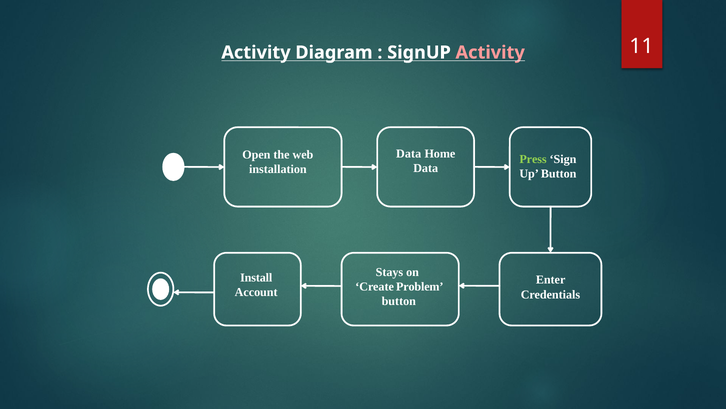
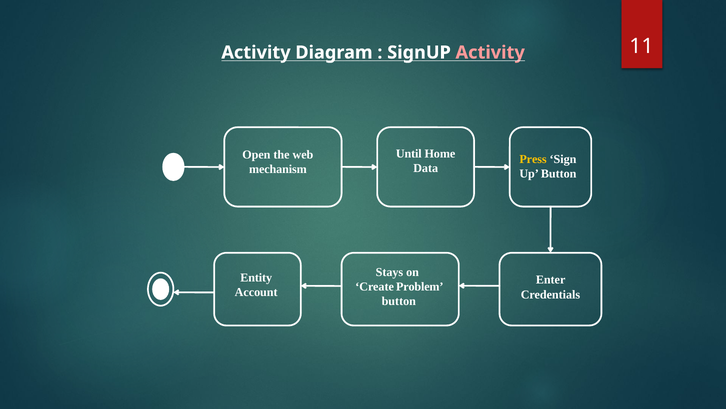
Data at (409, 153): Data -> Until
Press colour: light green -> yellow
installation: installation -> mechanism
Install: Install -> Entity
